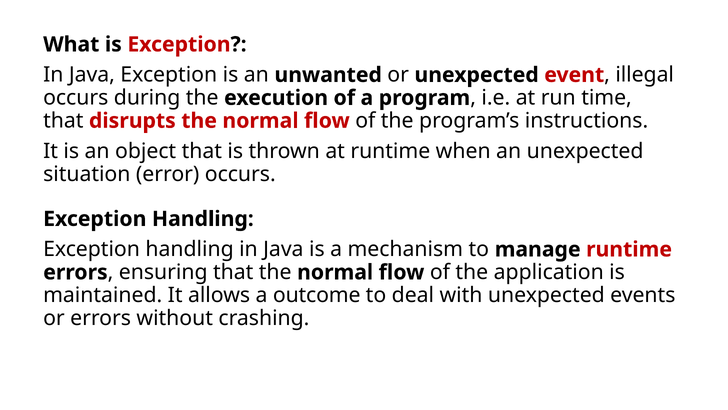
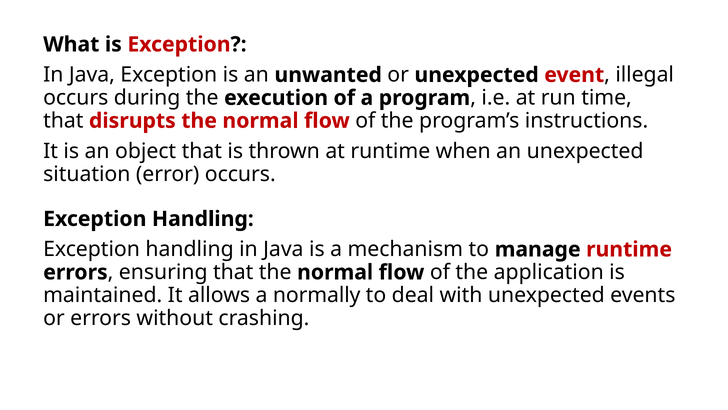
outcome: outcome -> normally
